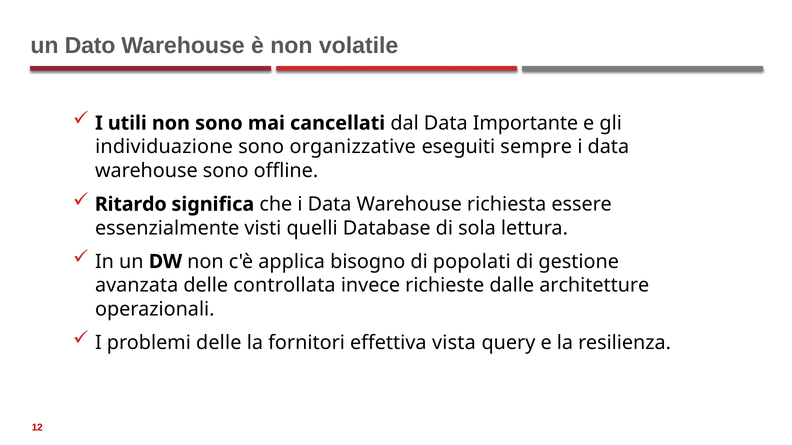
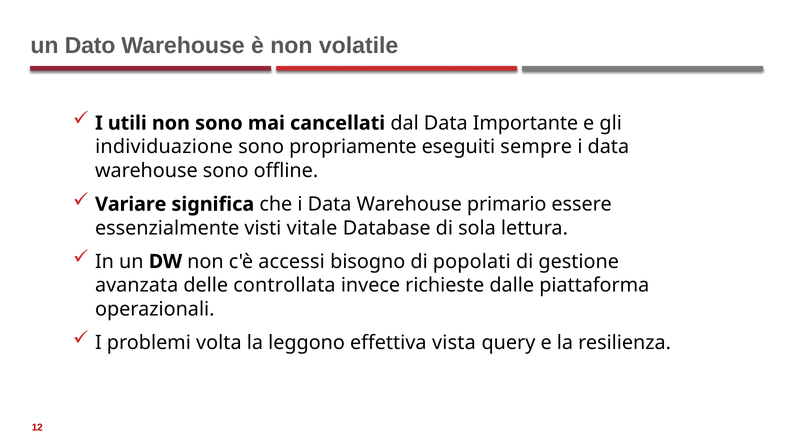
organizzative: organizzative -> propriamente
Ritardo: Ritardo -> Variare
richiesta: richiesta -> primario
quelli: quelli -> vitale
applica: applica -> accessi
architetture: architetture -> piattaforma
problemi delle: delle -> volta
fornitori: fornitori -> leggono
